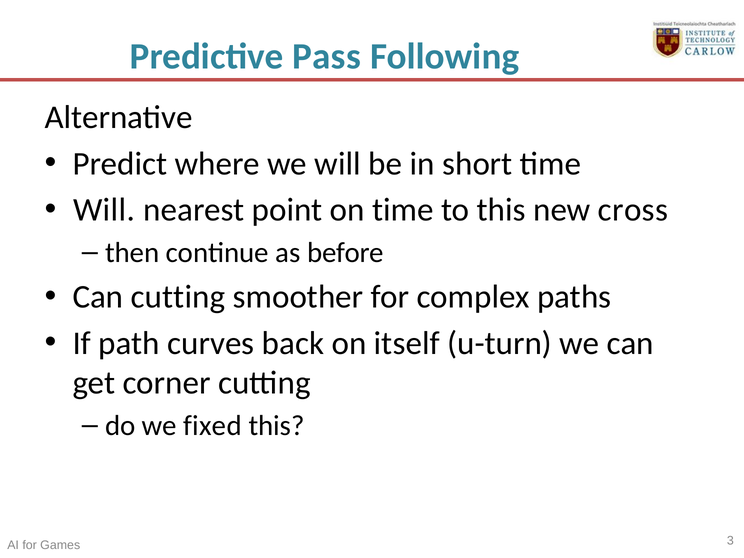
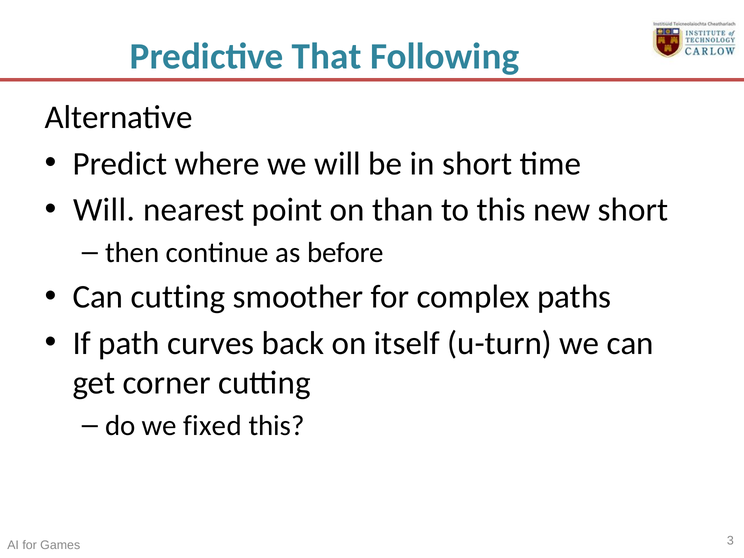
Pass: Pass -> That
on time: time -> than
new cross: cross -> short
